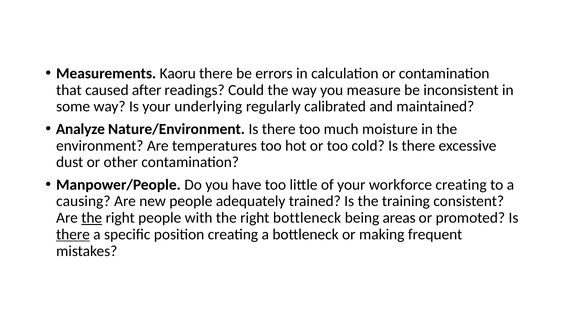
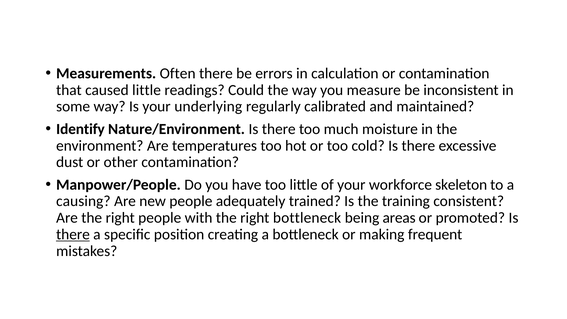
Kaoru: Kaoru -> Often
caused after: after -> little
Analyze: Analyze -> Identify
workforce creating: creating -> skeleton
the at (92, 218) underline: present -> none
